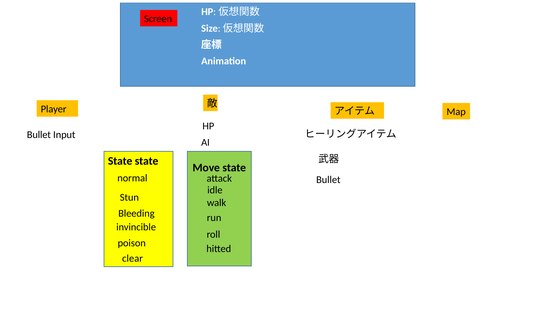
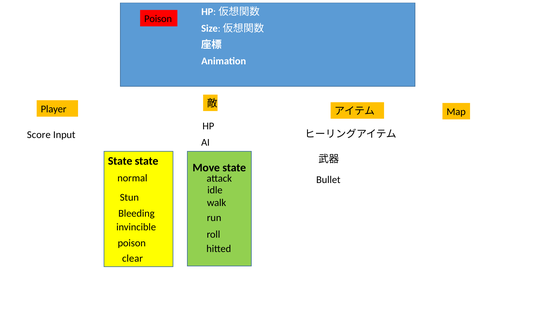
Screen at (158, 19): Screen -> Poison
Bullet at (39, 135): Bullet -> Score
